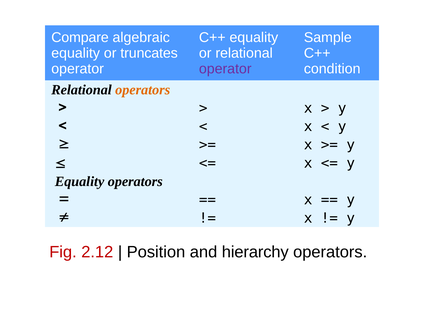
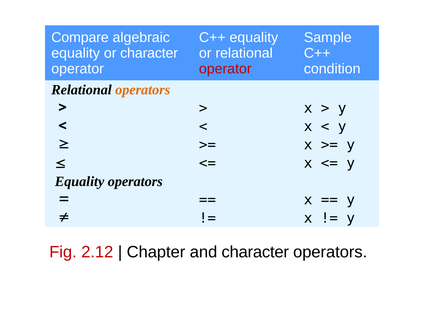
or truncates: truncates -> character
operator at (225, 69) colour: purple -> red
Position: Position -> Chapter
and hierarchy: hierarchy -> character
